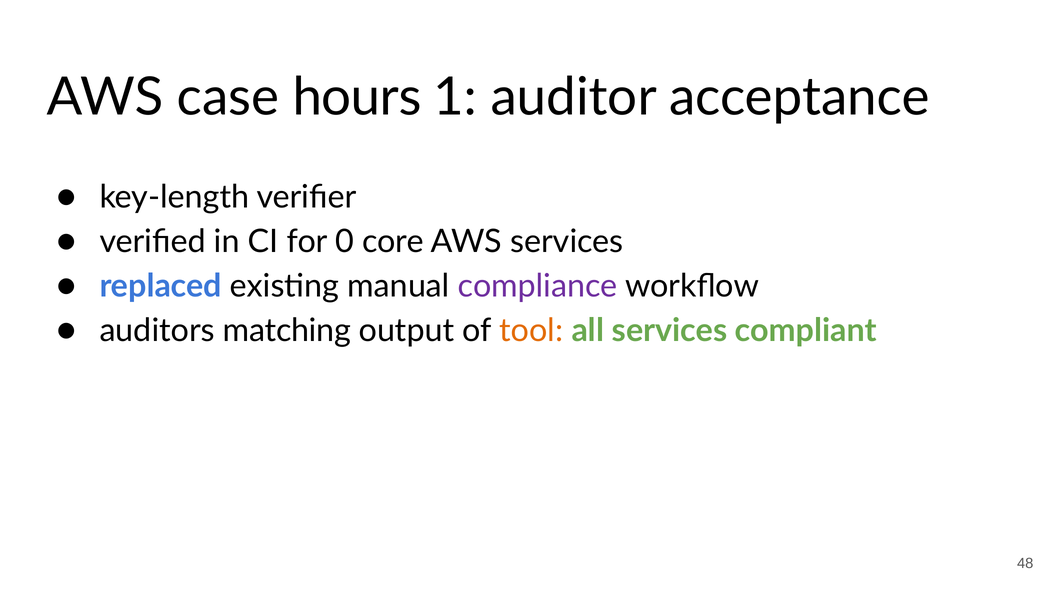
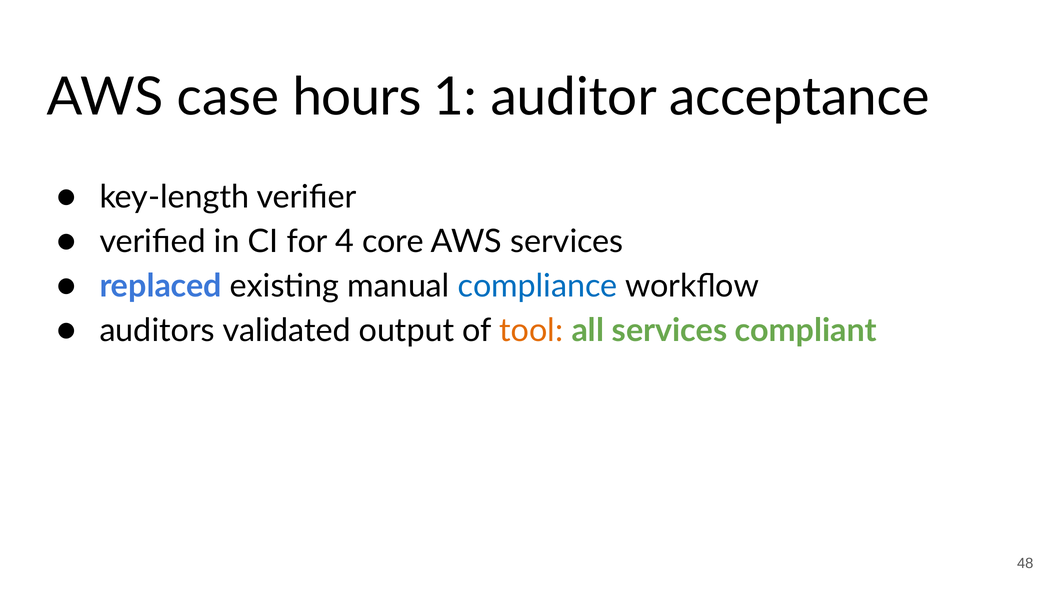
0: 0 -> 4
compliance colour: purple -> blue
matching: matching -> validated
